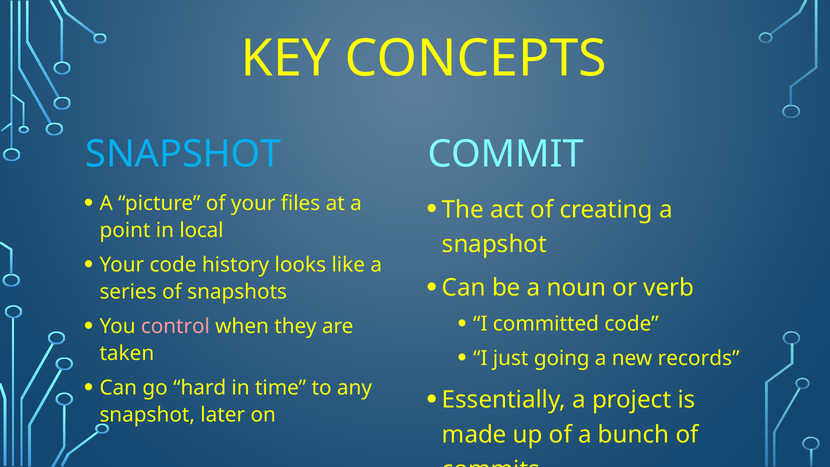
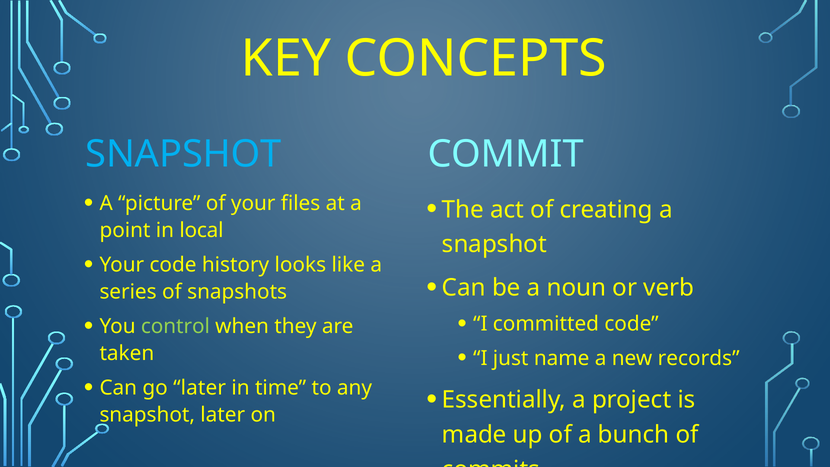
control colour: pink -> light green
going: going -> name
go hard: hard -> later
